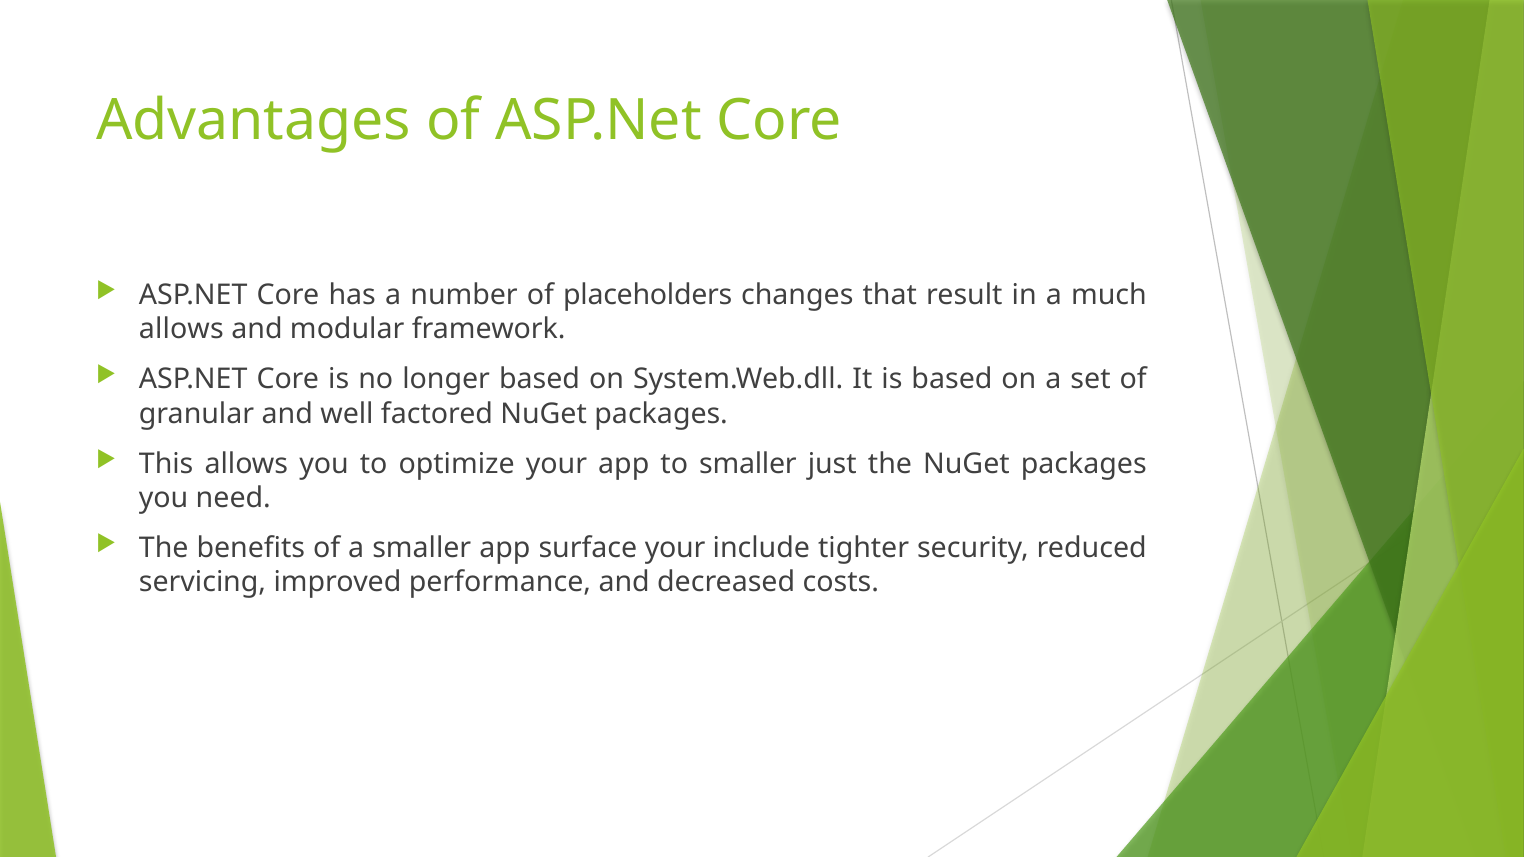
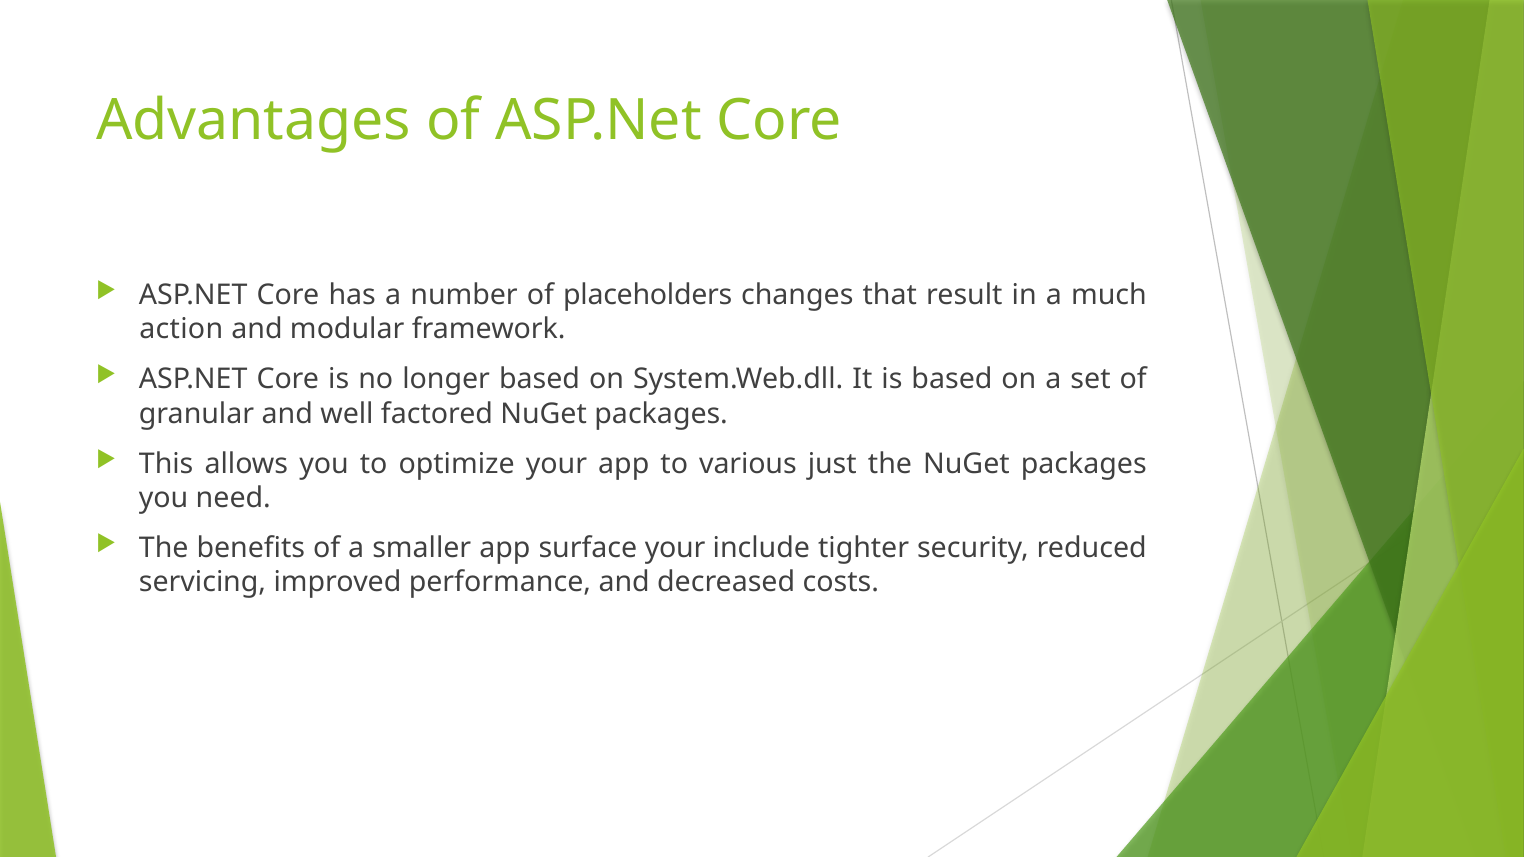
allows at (181, 329): allows -> action
to smaller: smaller -> various
